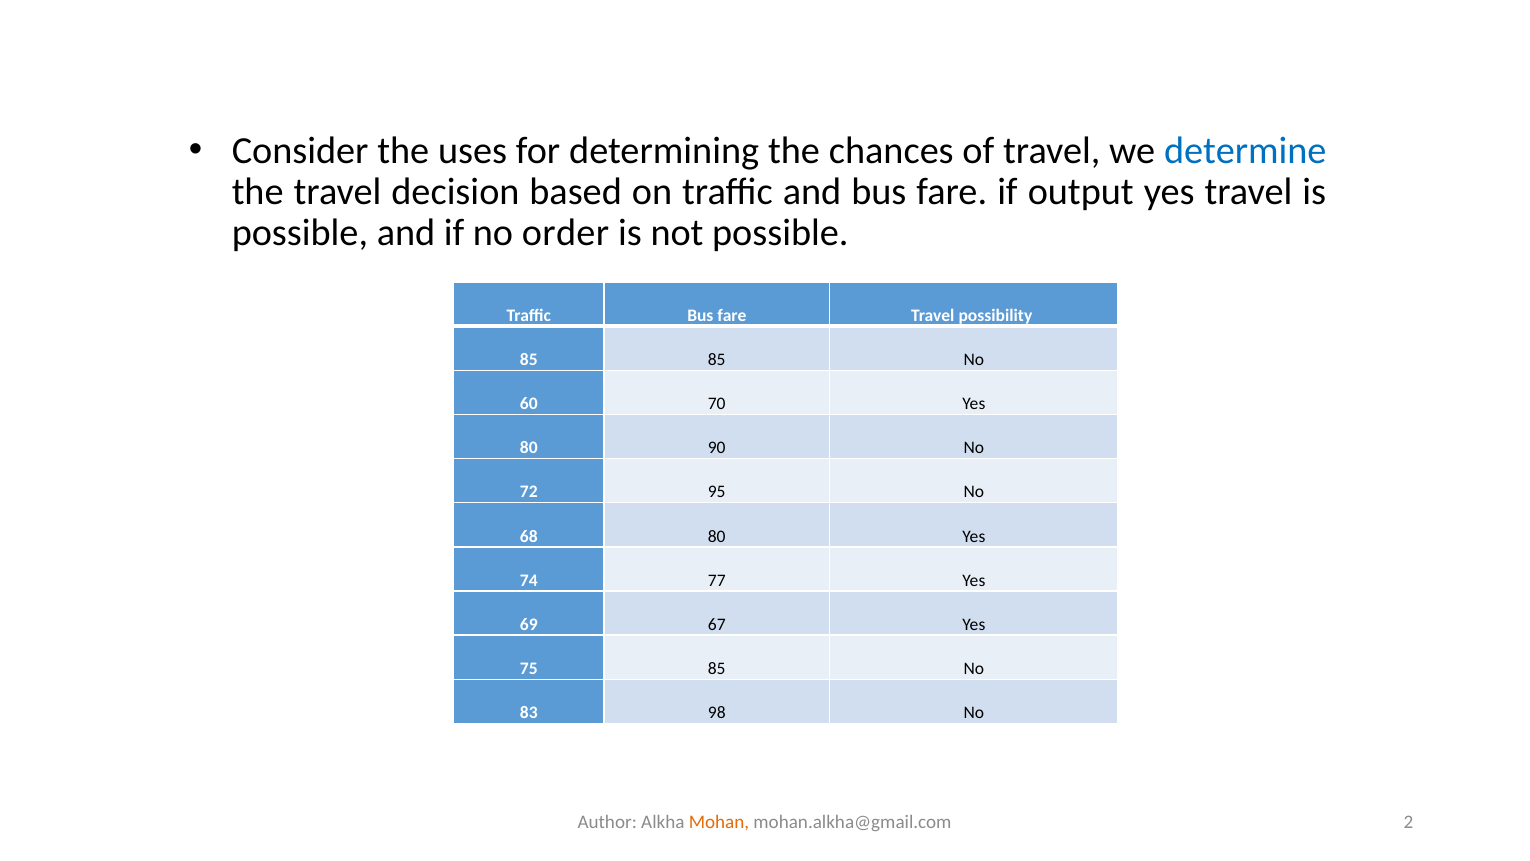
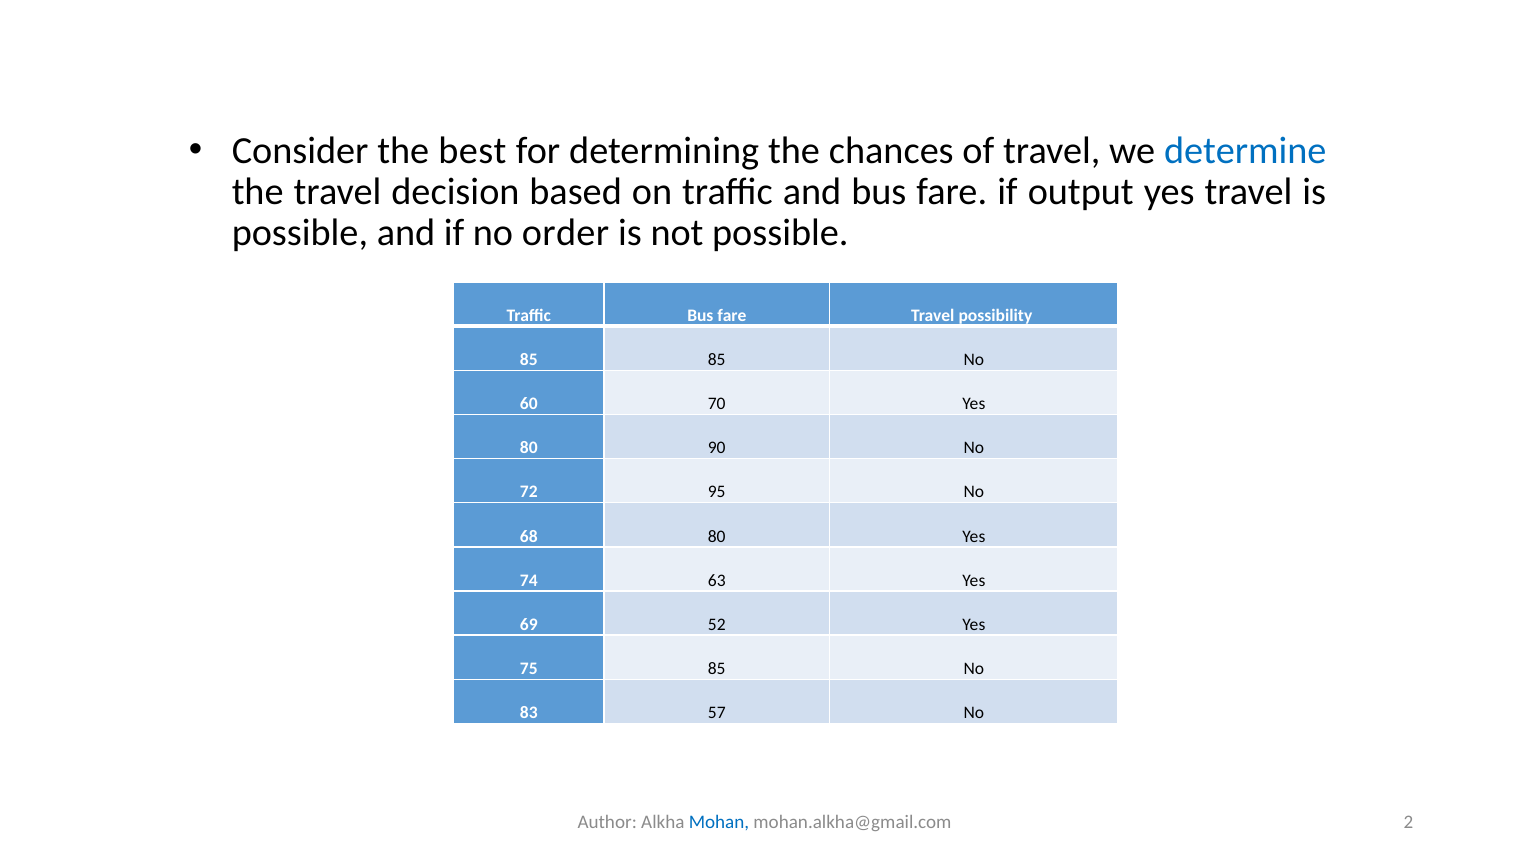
uses: uses -> best
77: 77 -> 63
67: 67 -> 52
98: 98 -> 57
Mohan colour: orange -> blue
